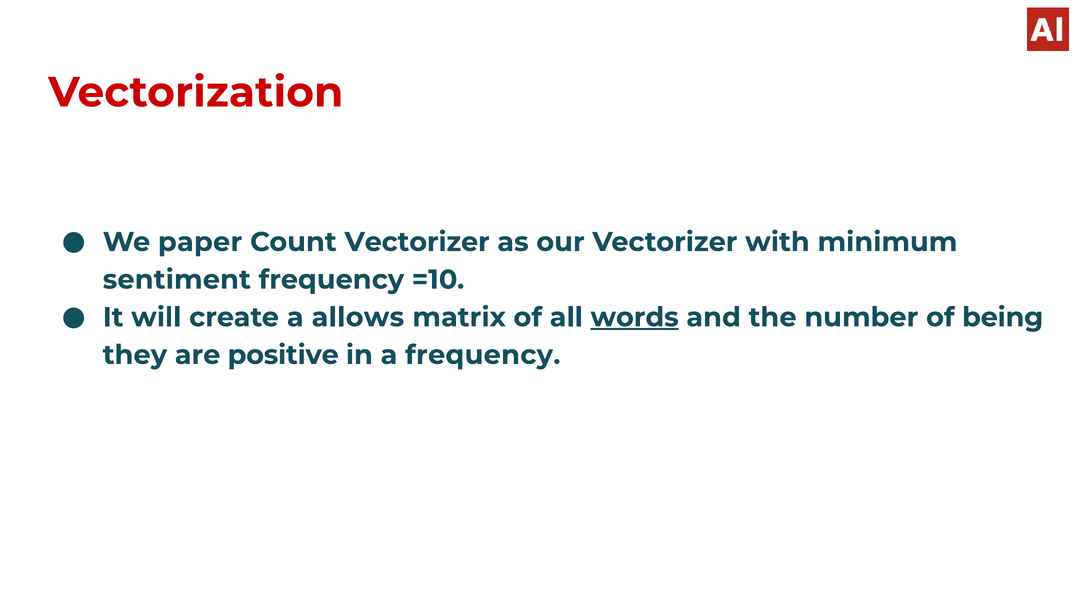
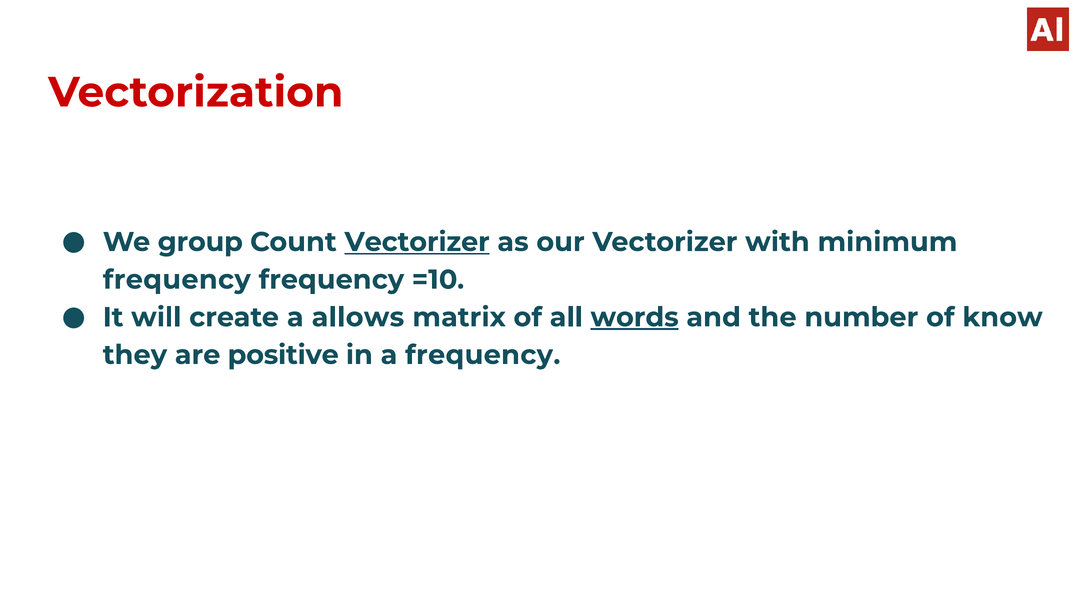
paper: paper -> group
Vectorizer at (417, 242) underline: none -> present
sentiment at (177, 280): sentiment -> frequency
being: being -> know
